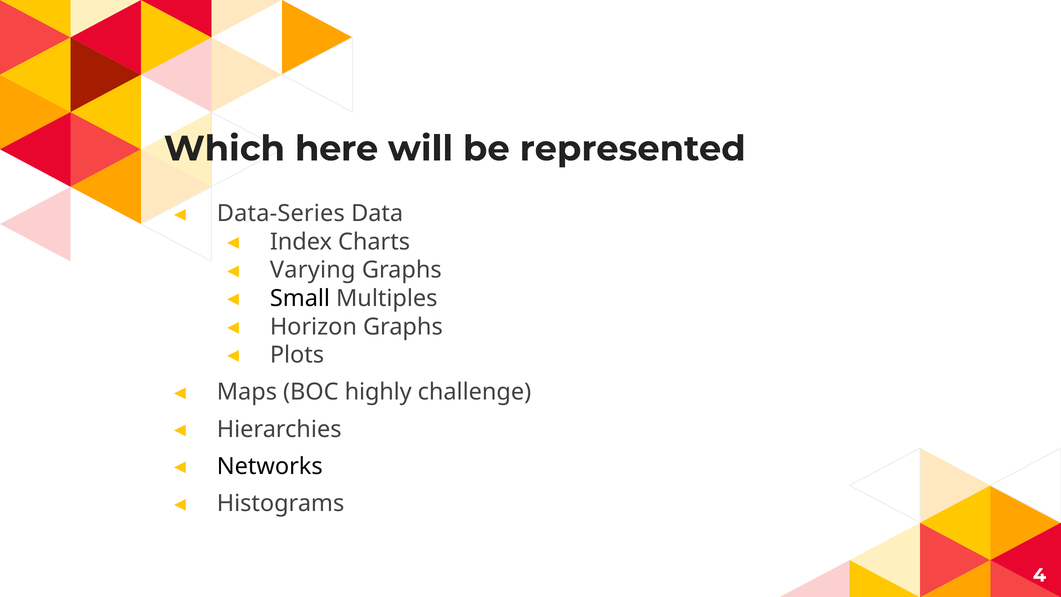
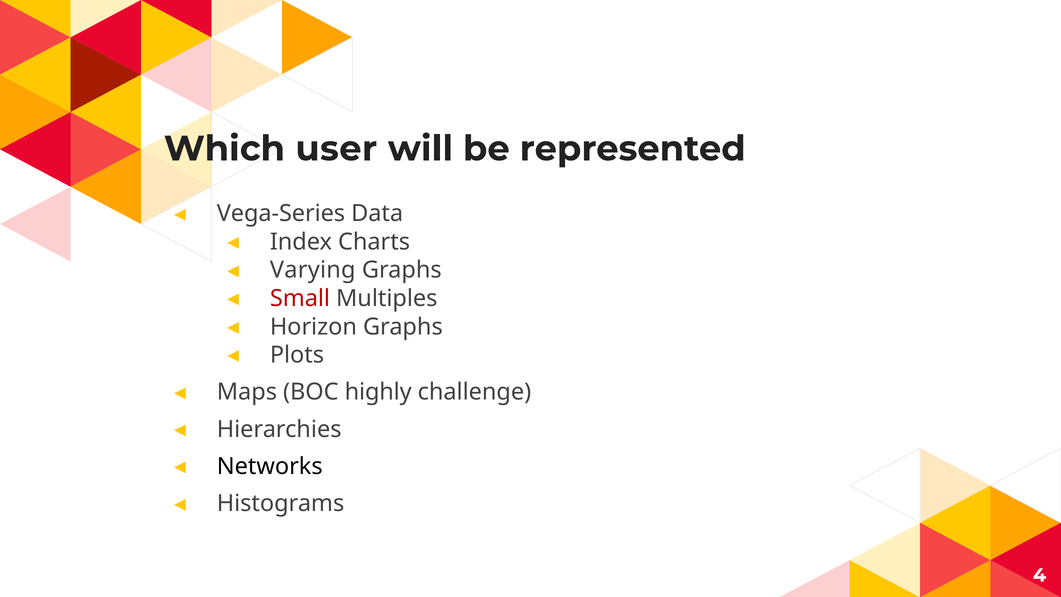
here: here -> user
Data-Series: Data-Series -> Vega-Series
Small colour: black -> red
